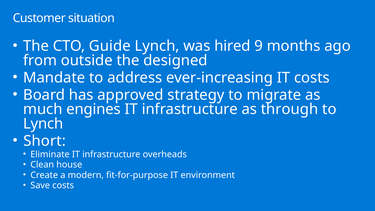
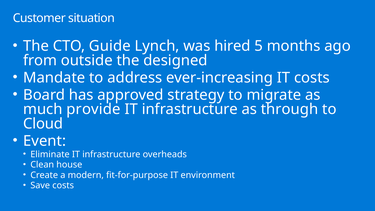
9: 9 -> 5
engines: engines -> provide
Lynch at (43, 124): Lynch -> Cloud
Short: Short -> Event
